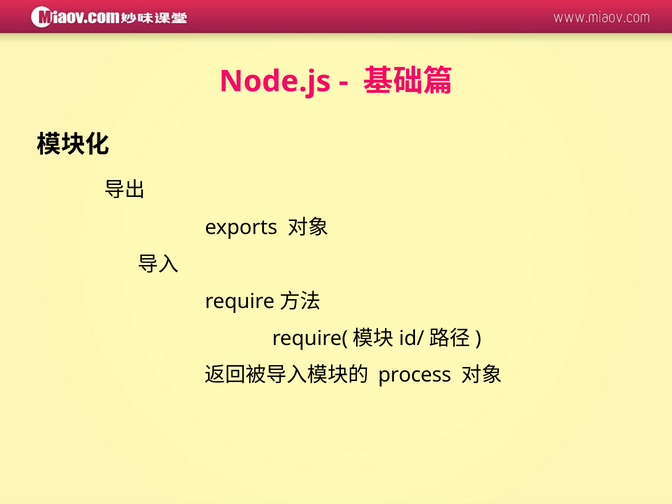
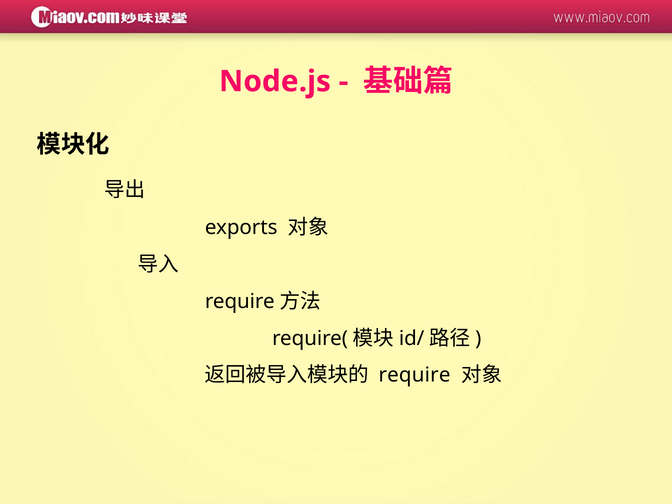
process at (415, 375): process -> require
